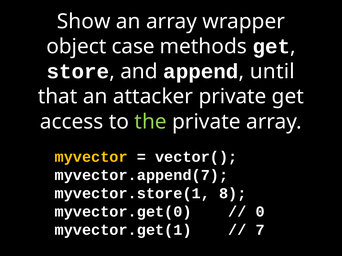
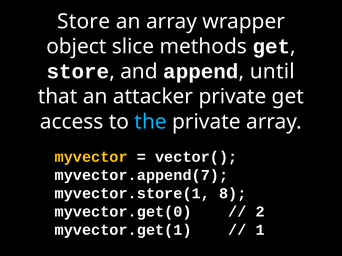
Show at (84, 22): Show -> Store
case: case -> slice
the colour: light green -> light blue
0: 0 -> 2
7: 7 -> 1
